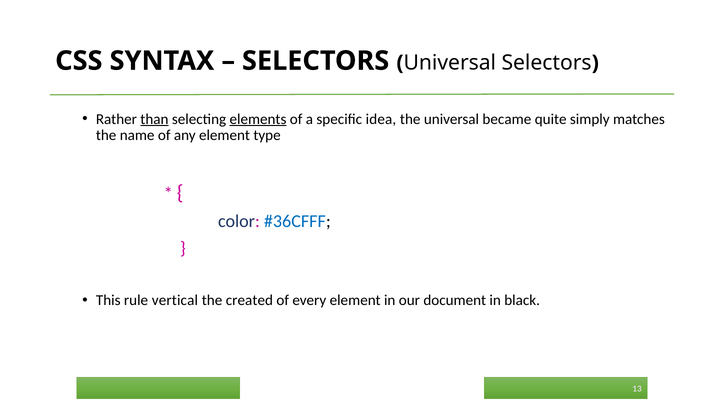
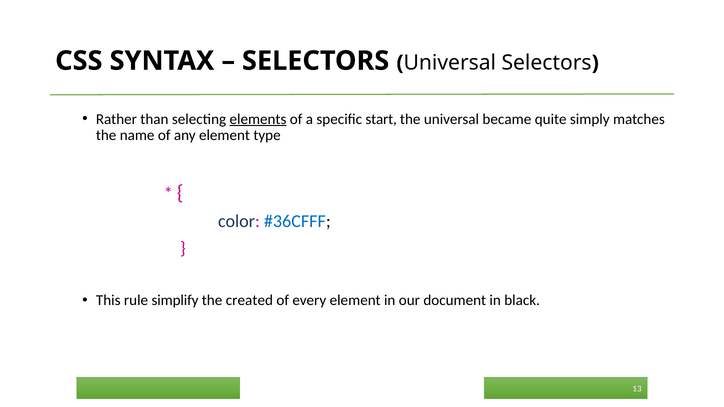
than underline: present -> none
idea: idea -> start
vertical: vertical -> simplify
